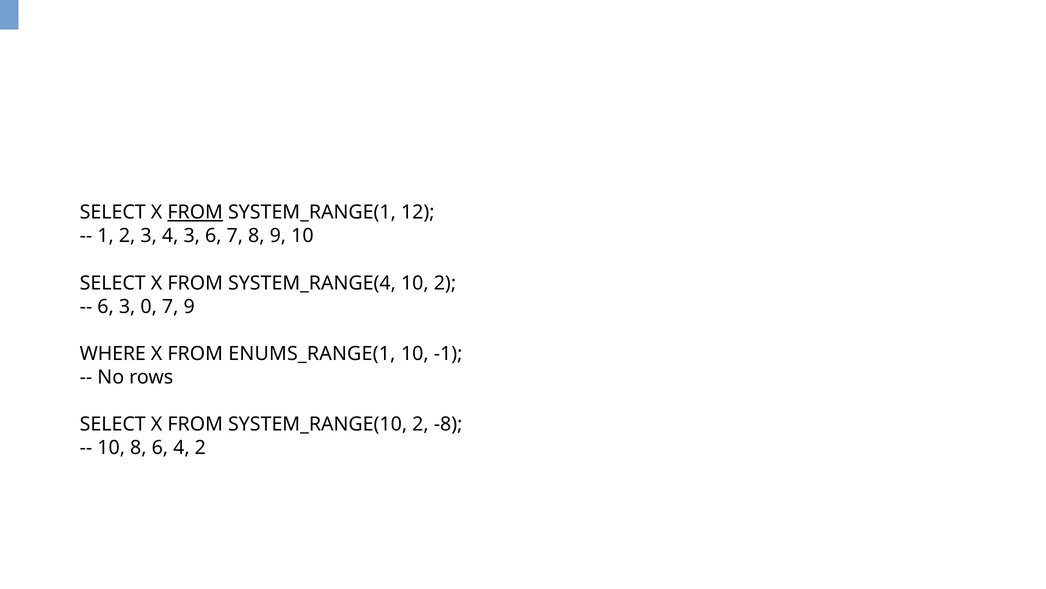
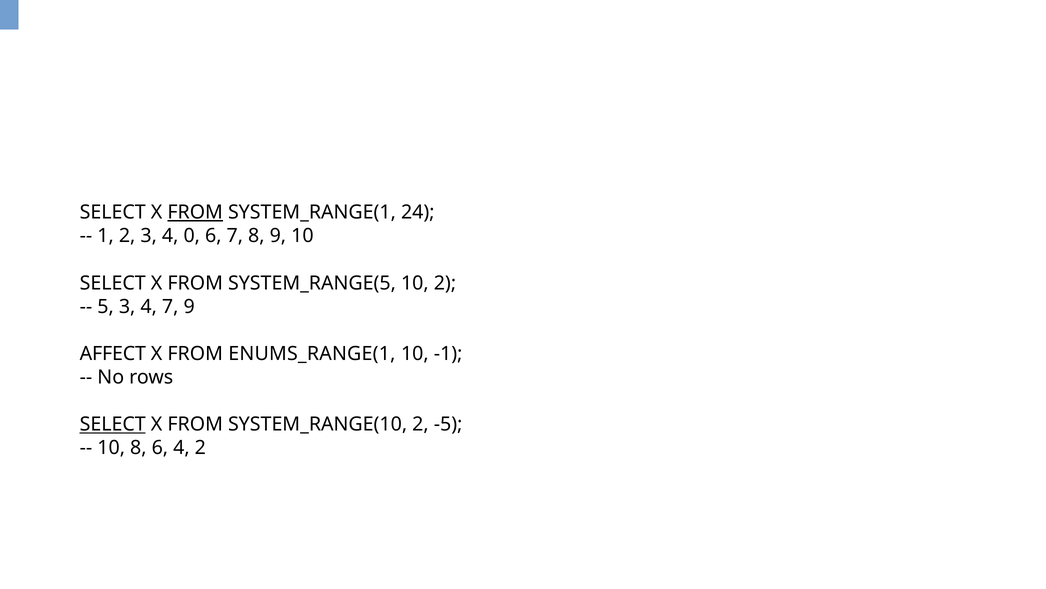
12: 12 -> 24
4 3: 3 -> 0
SYSTEM_RANGE(4: SYSTEM_RANGE(4 -> SYSTEM_RANGE(5
6 at (106, 306): 6 -> 5
0 at (149, 306): 0 -> 4
WHERE: WHERE -> AFFECT
SELECT at (113, 424) underline: none -> present
-8: -8 -> -5
